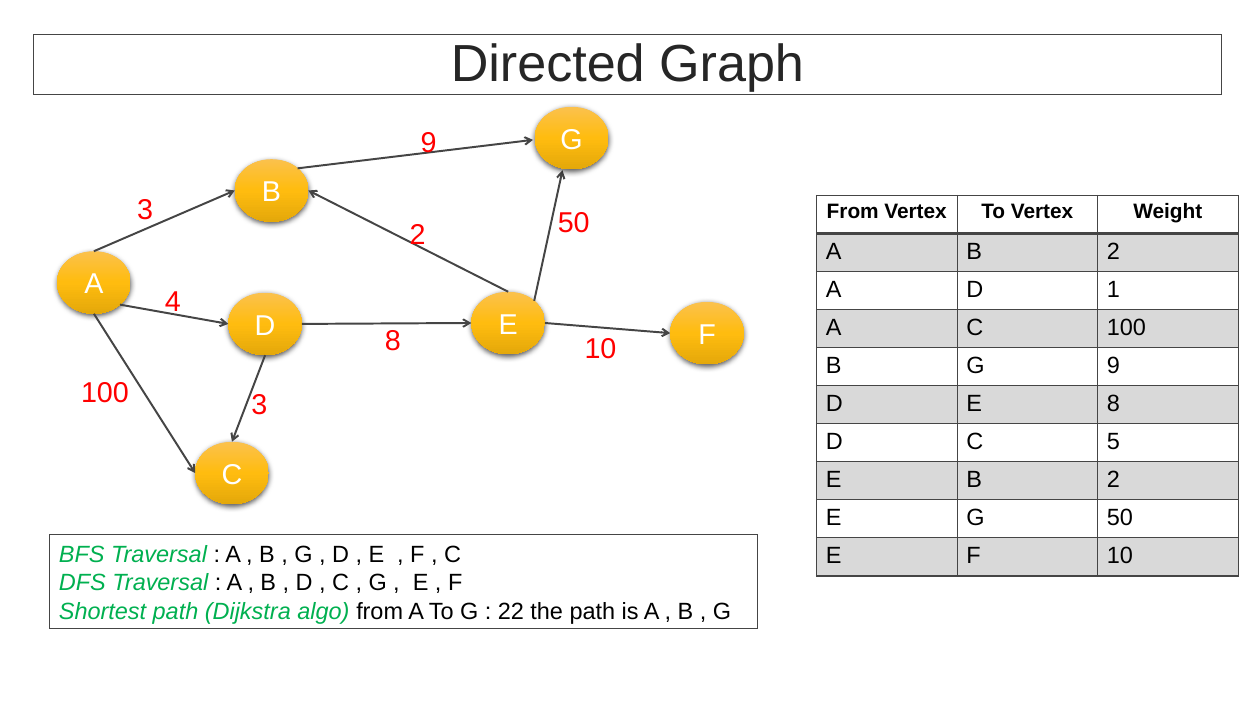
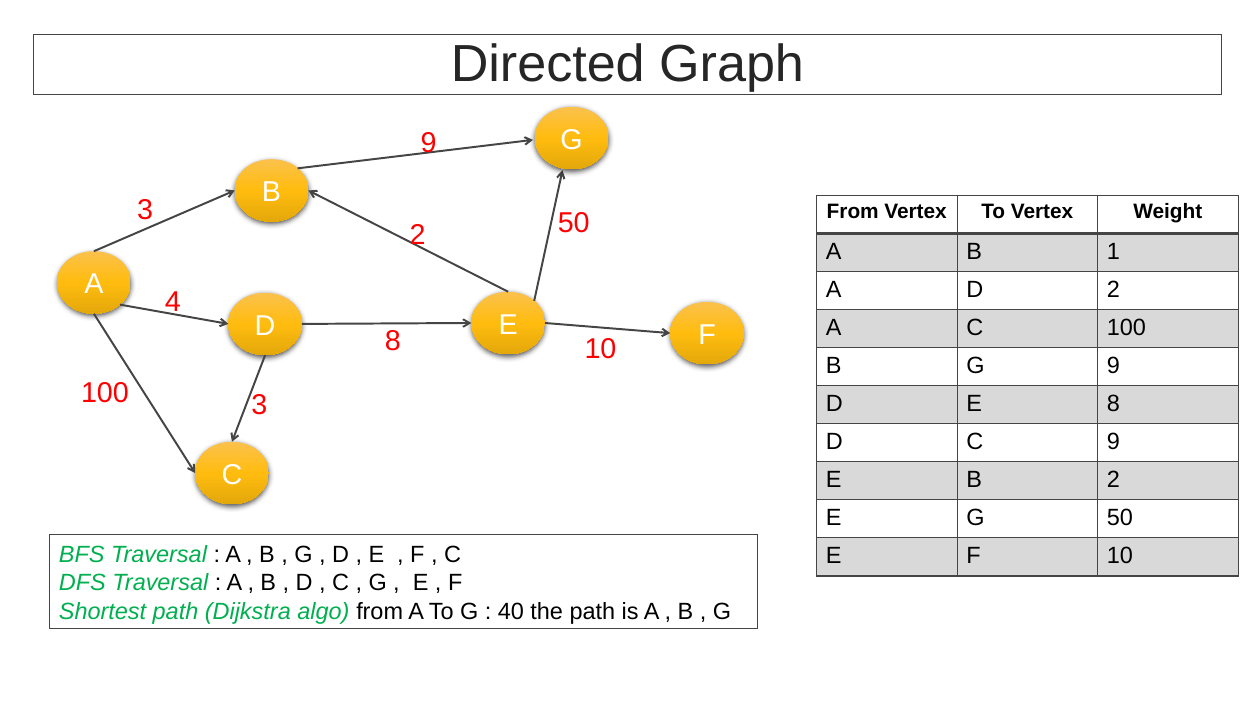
A B 2: 2 -> 1
D 1: 1 -> 2
C 5: 5 -> 9
22: 22 -> 40
